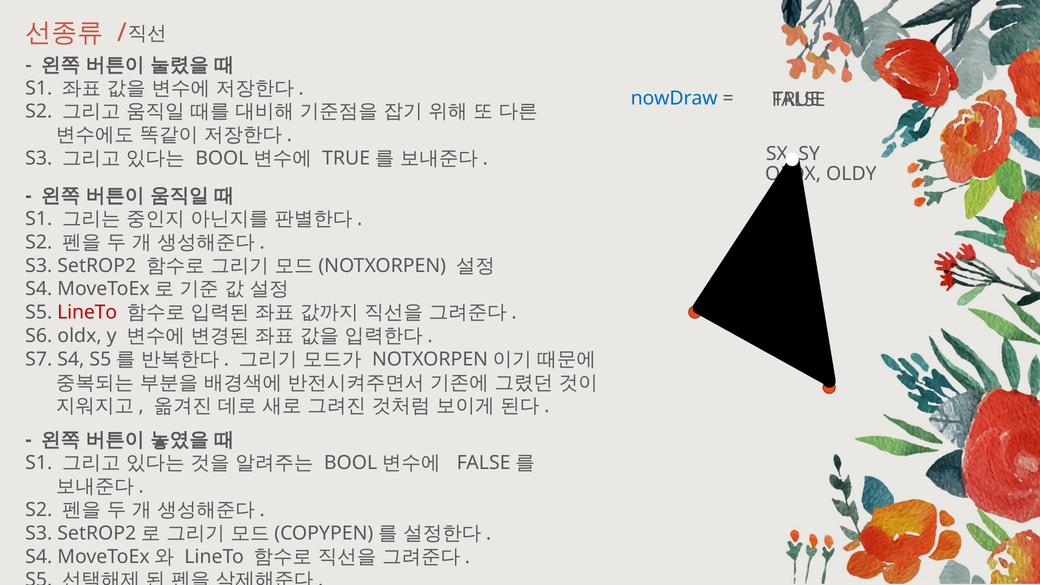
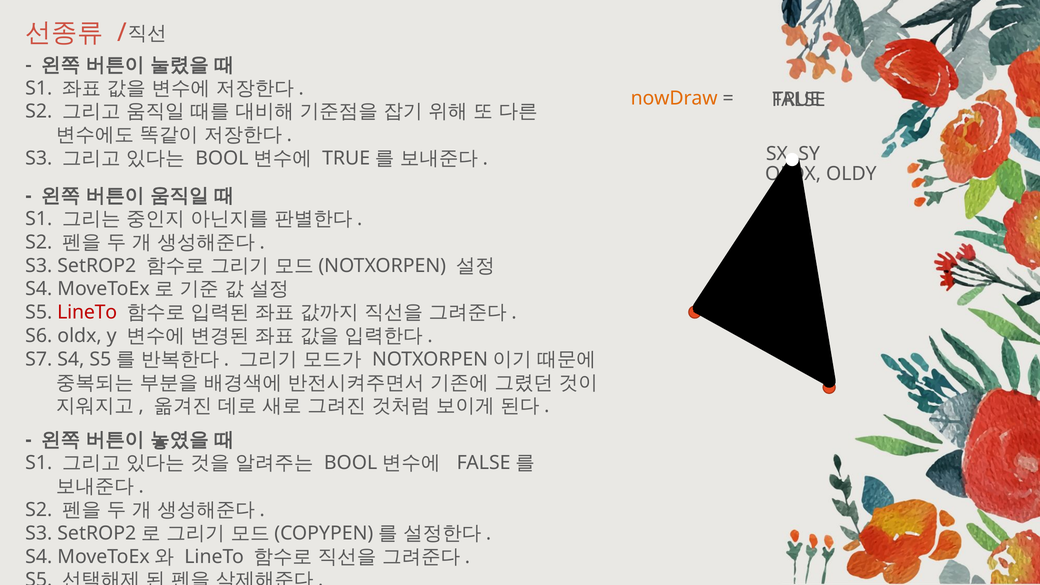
nowDraw colour: blue -> orange
